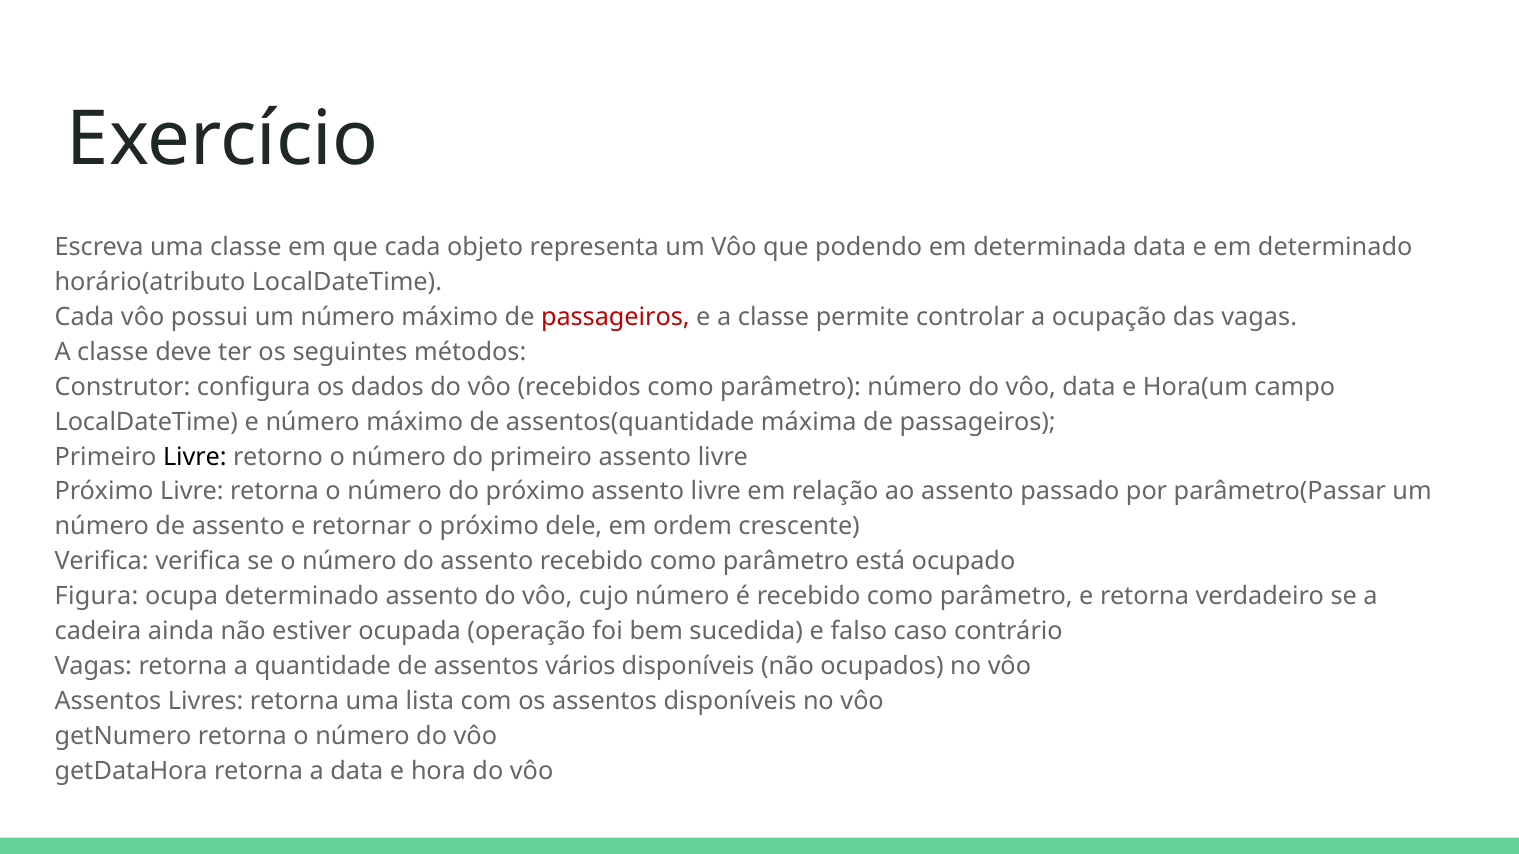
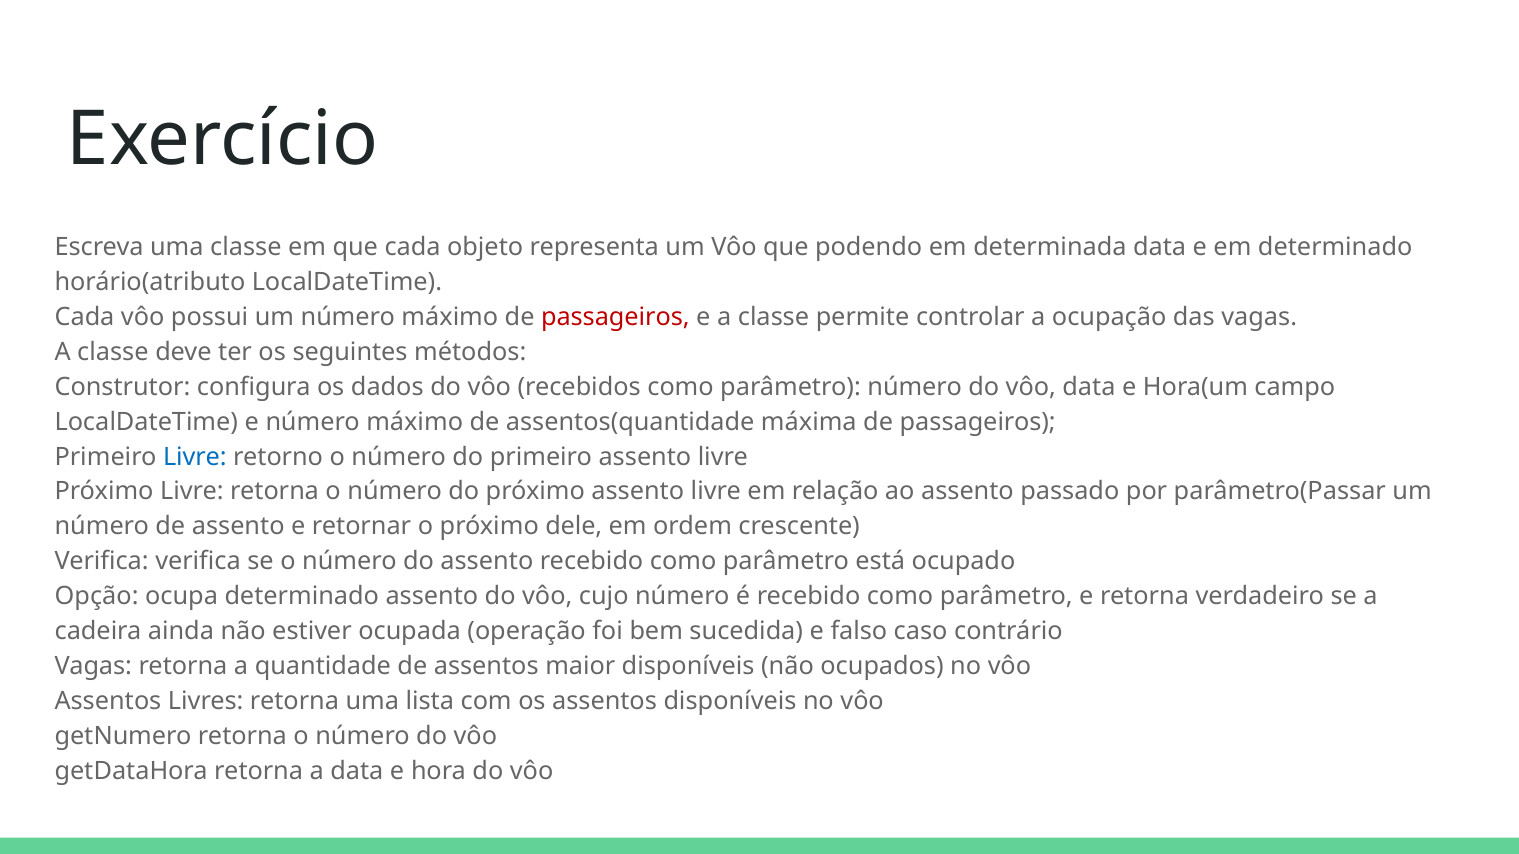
Livre at (195, 457) colour: black -> blue
Figura: Figura -> Opção
vários: vários -> maior
